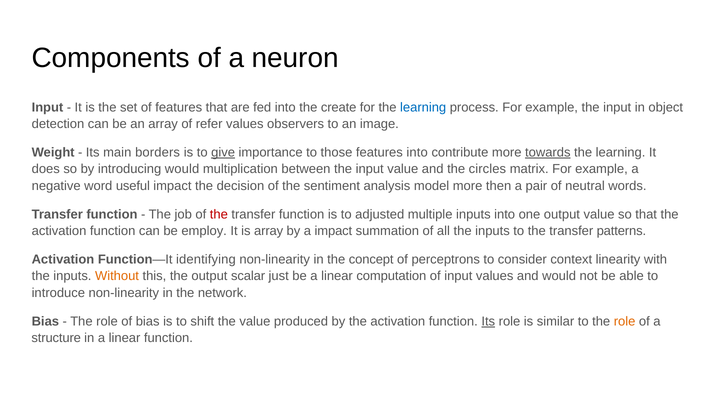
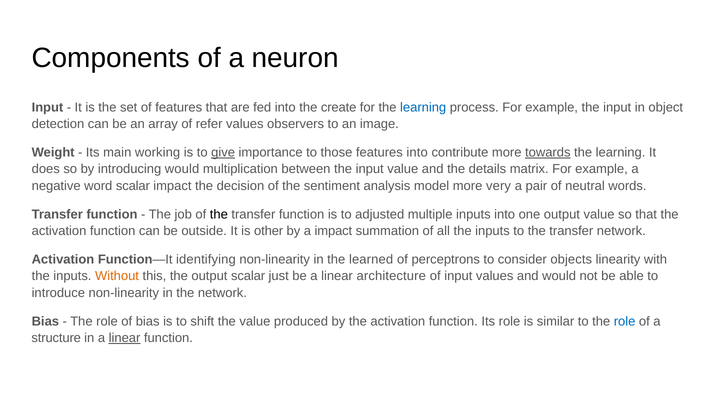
borders: borders -> working
circles: circles -> details
word useful: useful -> scalar
then: then -> very
the at (219, 215) colour: red -> black
employ: employ -> outside
is array: array -> other
transfer patterns: patterns -> network
concept: concept -> learned
context: context -> objects
computation: computation -> architecture
Its at (488, 322) underline: present -> none
role at (625, 322) colour: orange -> blue
linear at (125, 338) underline: none -> present
